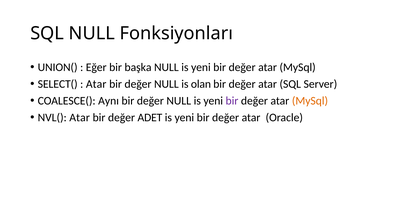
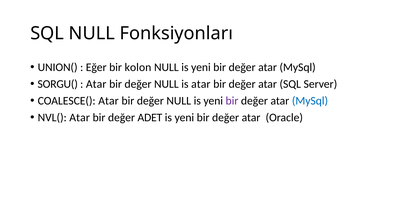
başka: başka -> kolon
SELECT(: SELECT( -> SORGU(
is olan: olan -> atar
COALESCE( Aynı: Aynı -> Atar
MySql at (310, 100) colour: orange -> blue
